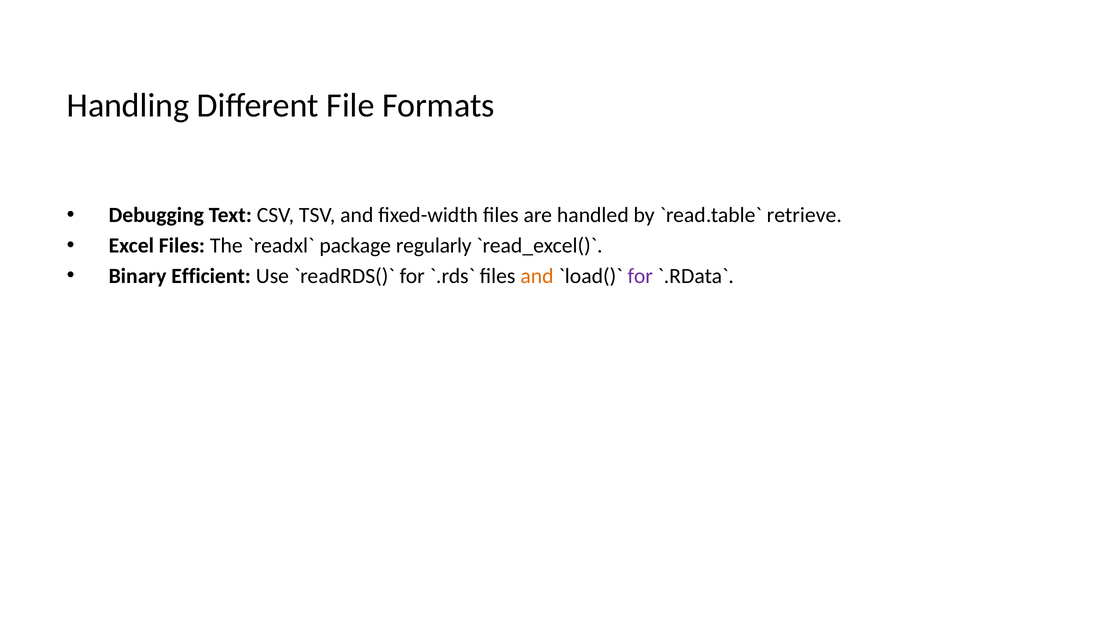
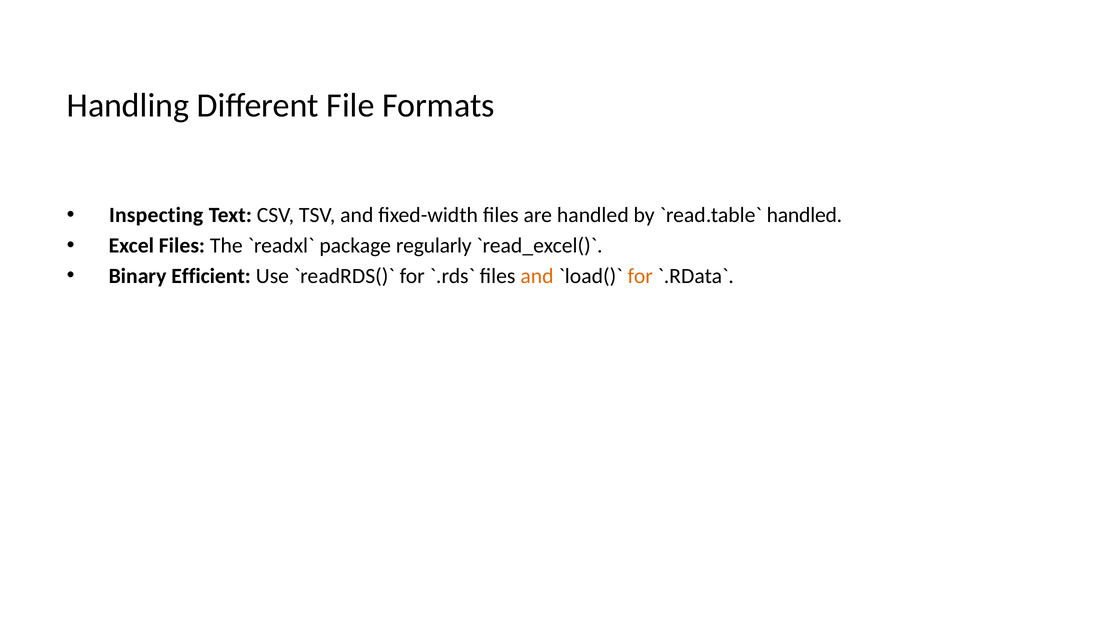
Debugging: Debugging -> Inspecting
retrieve at (804, 215): retrieve -> handled
for at (640, 276) colour: purple -> orange
